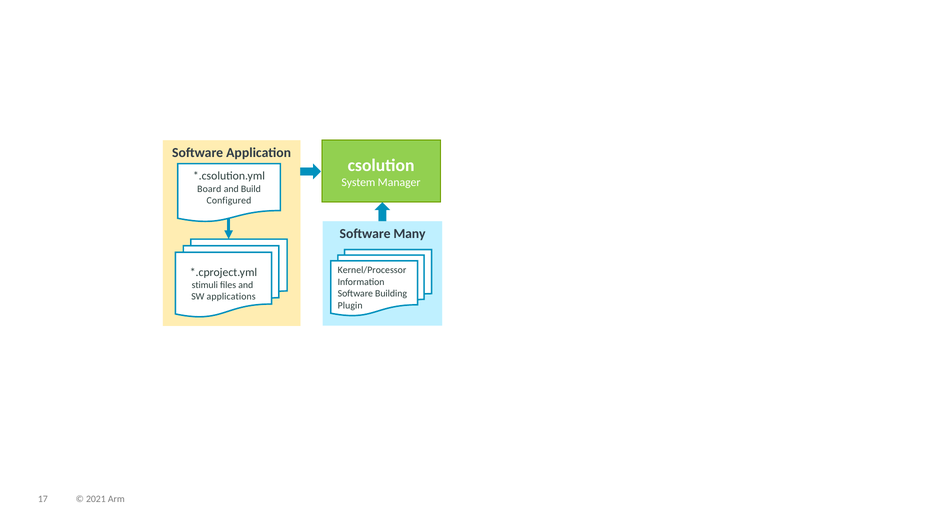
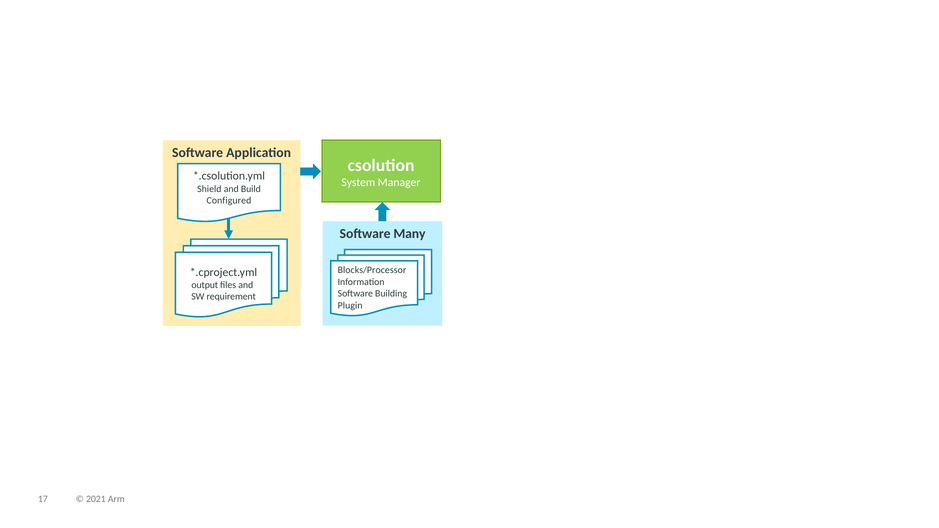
Board: Board -> Shield
Kernel/Processor: Kernel/Processor -> Blocks/Processor
stimuli: stimuli -> output
applications: applications -> requirement
